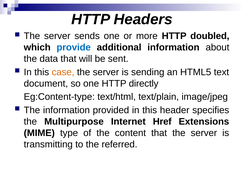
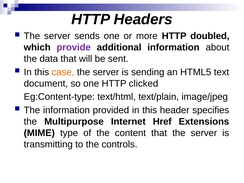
provide colour: blue -> purple
directly: directly -> clicked
referred: referred -> controls
